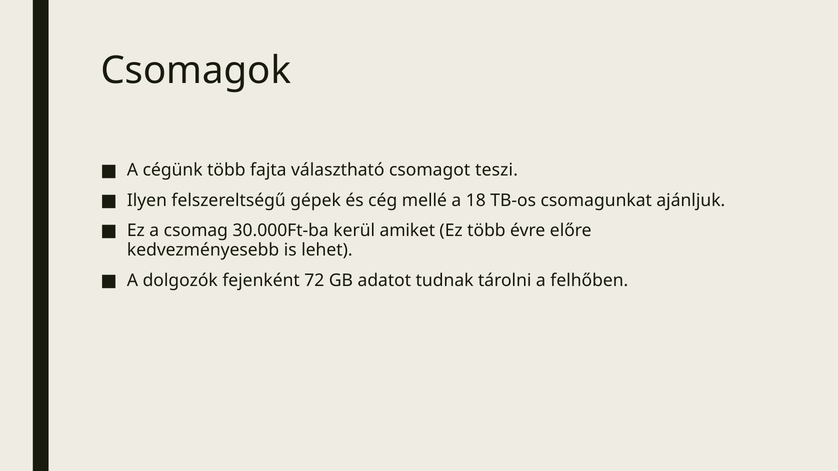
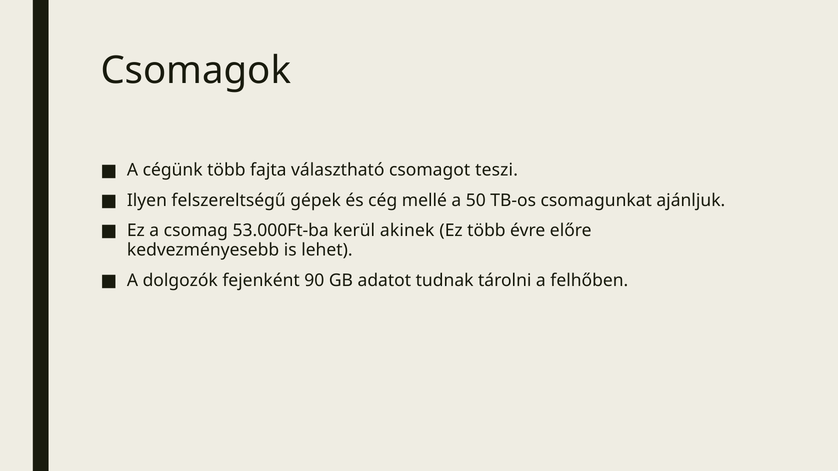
18: 18 -> 50
30.000Ft-ba: 30.000Ft-ba -> 53.000Ft-ba
amiket: amiket -> akinek
72: 72 -> 90
